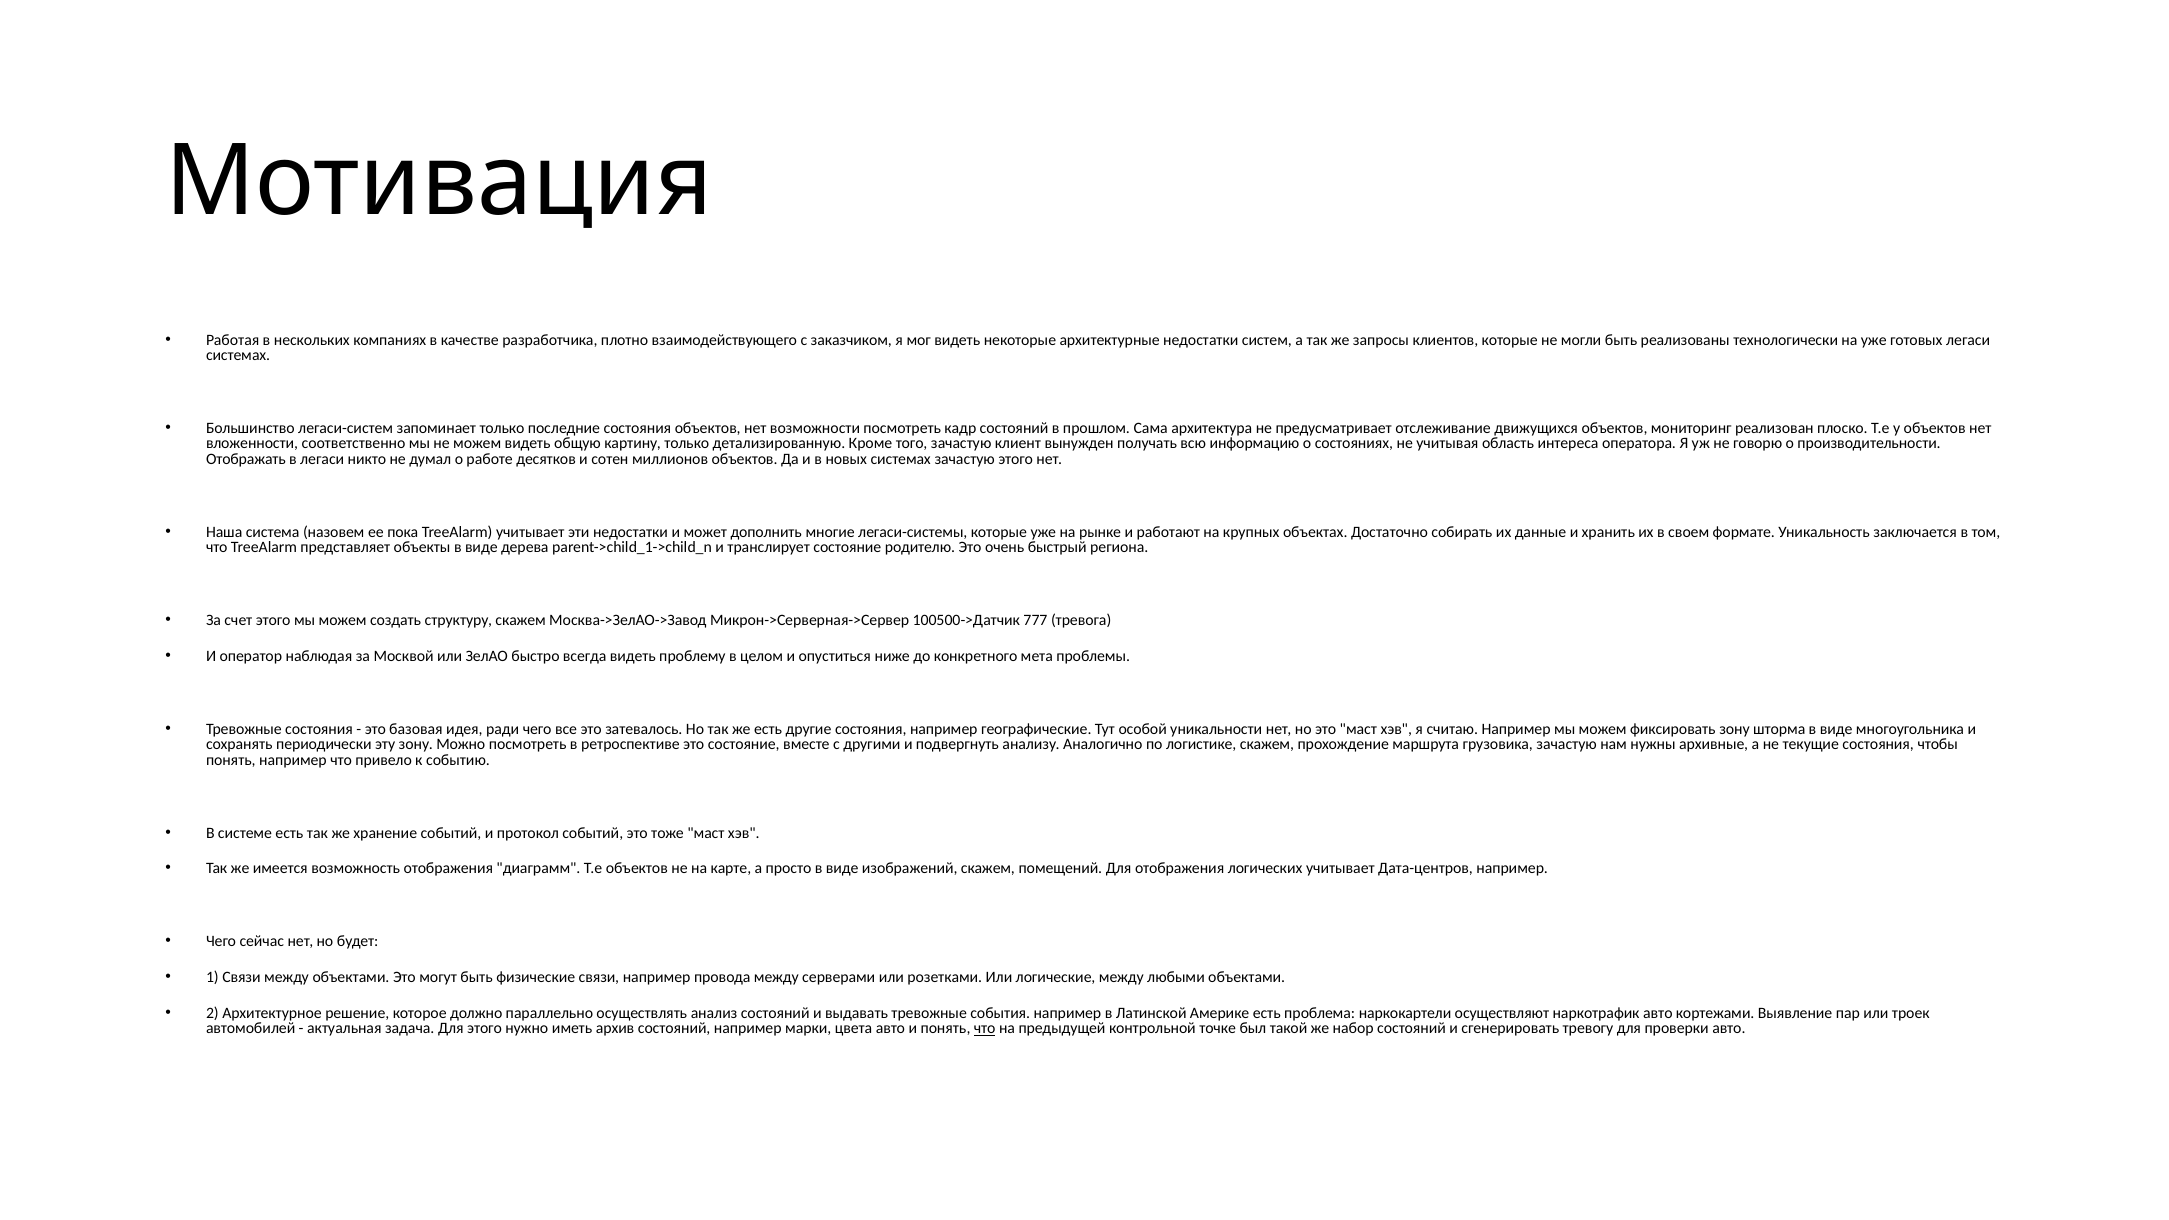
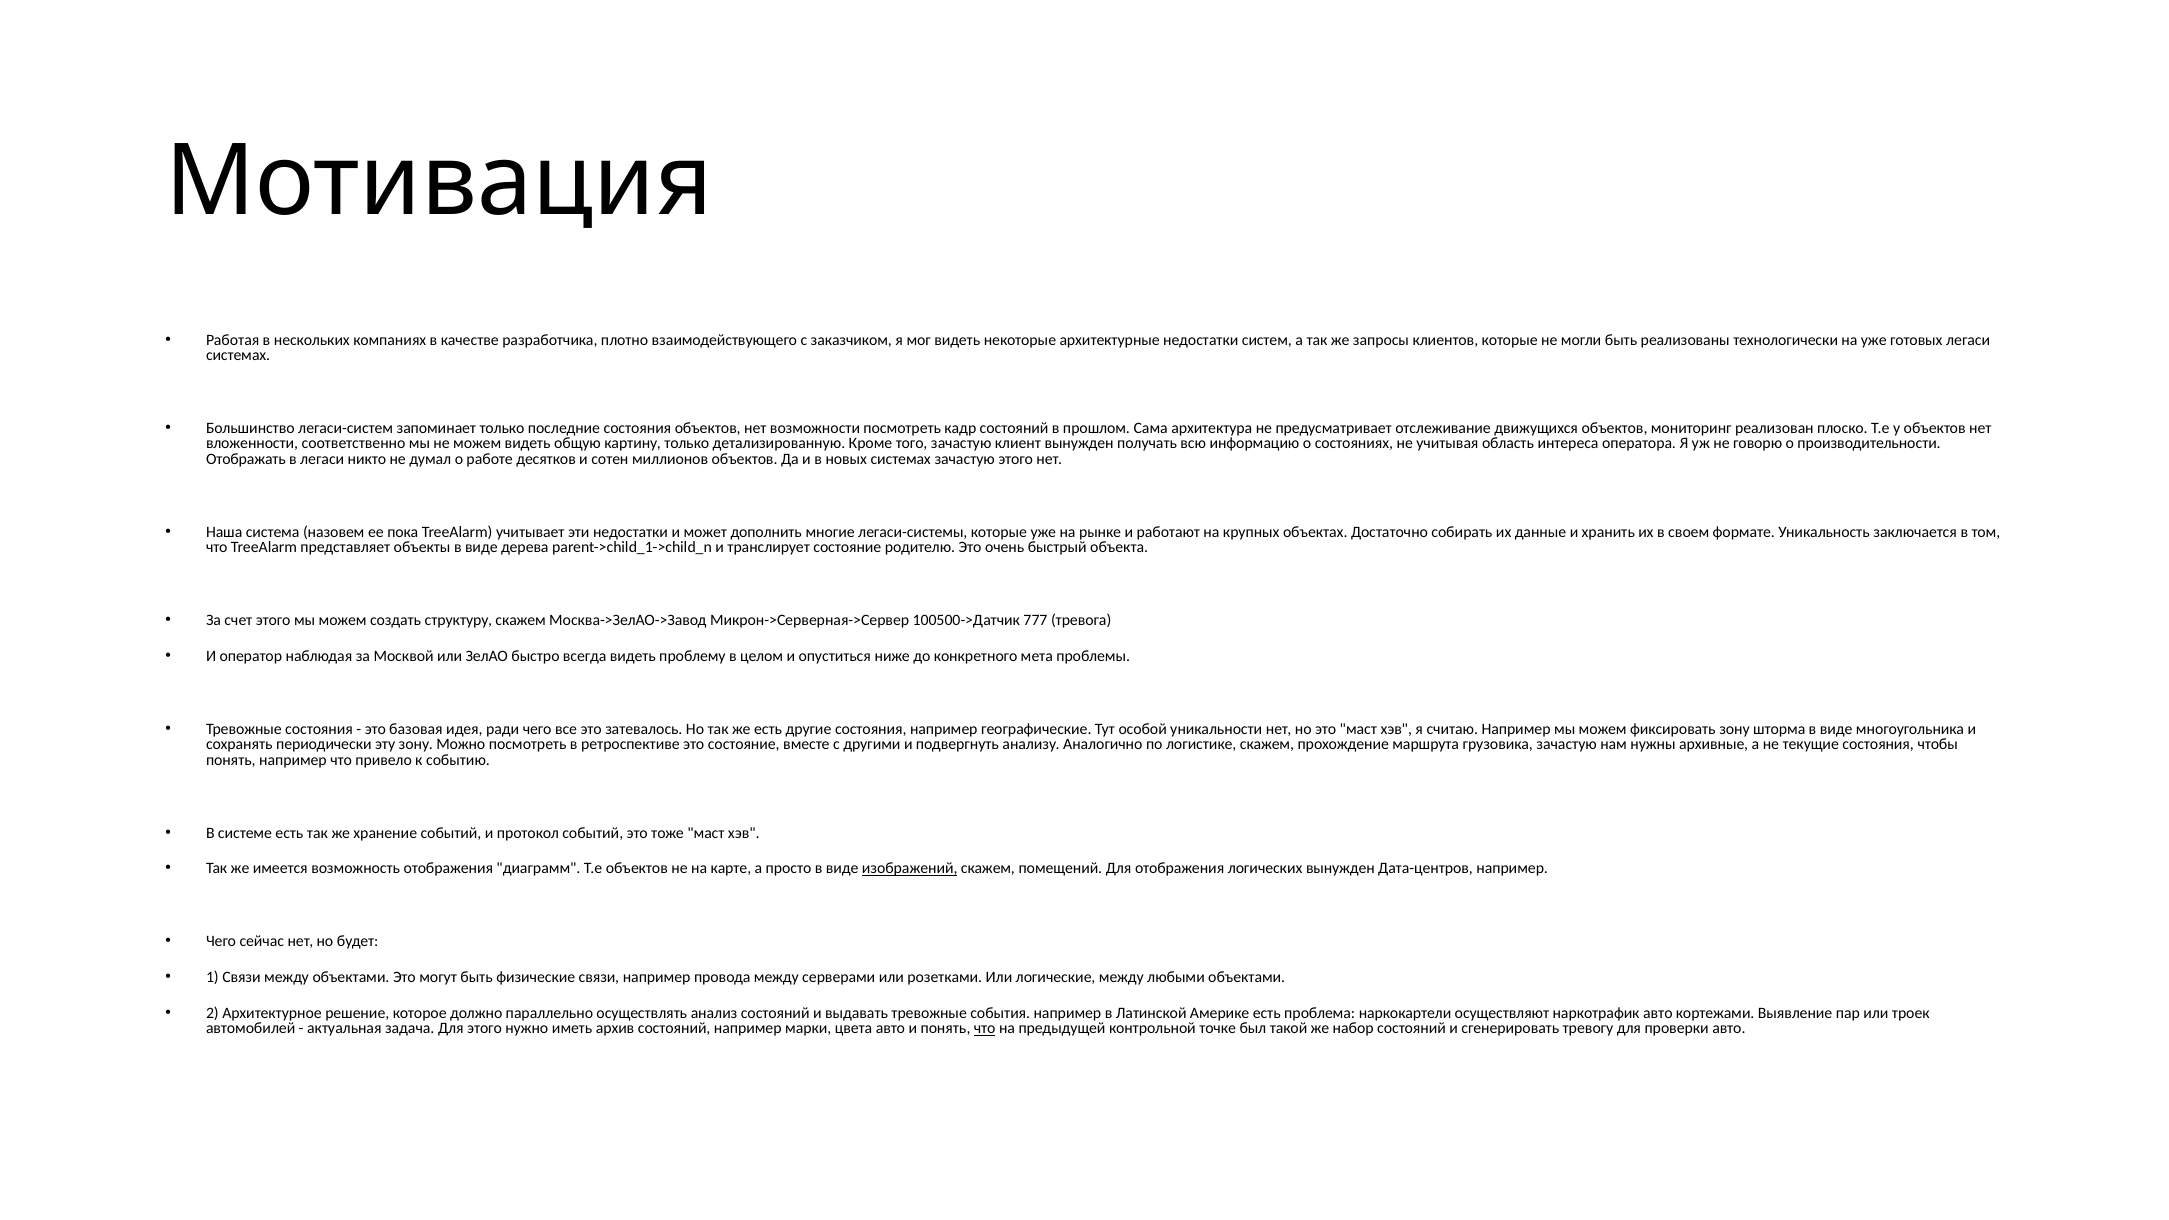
региона: региона -> объекта
изображений underline: none -> present
логических учитывает: учитывает -> вынужден
